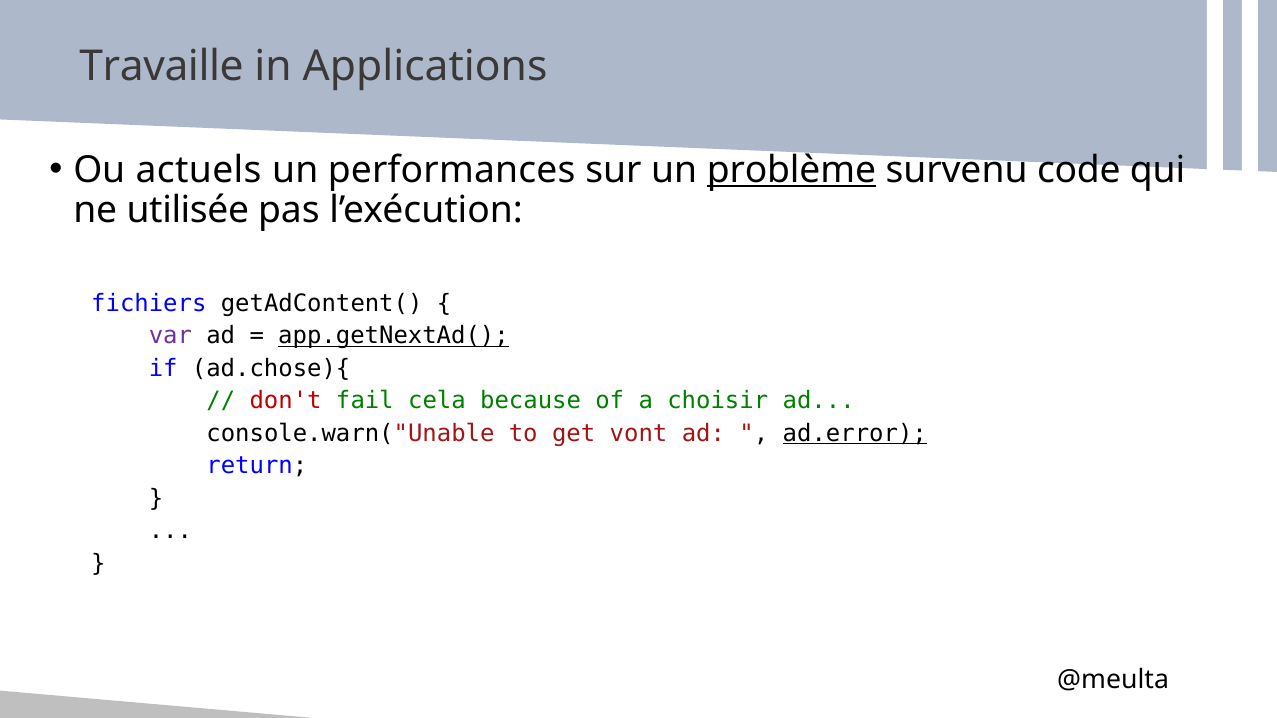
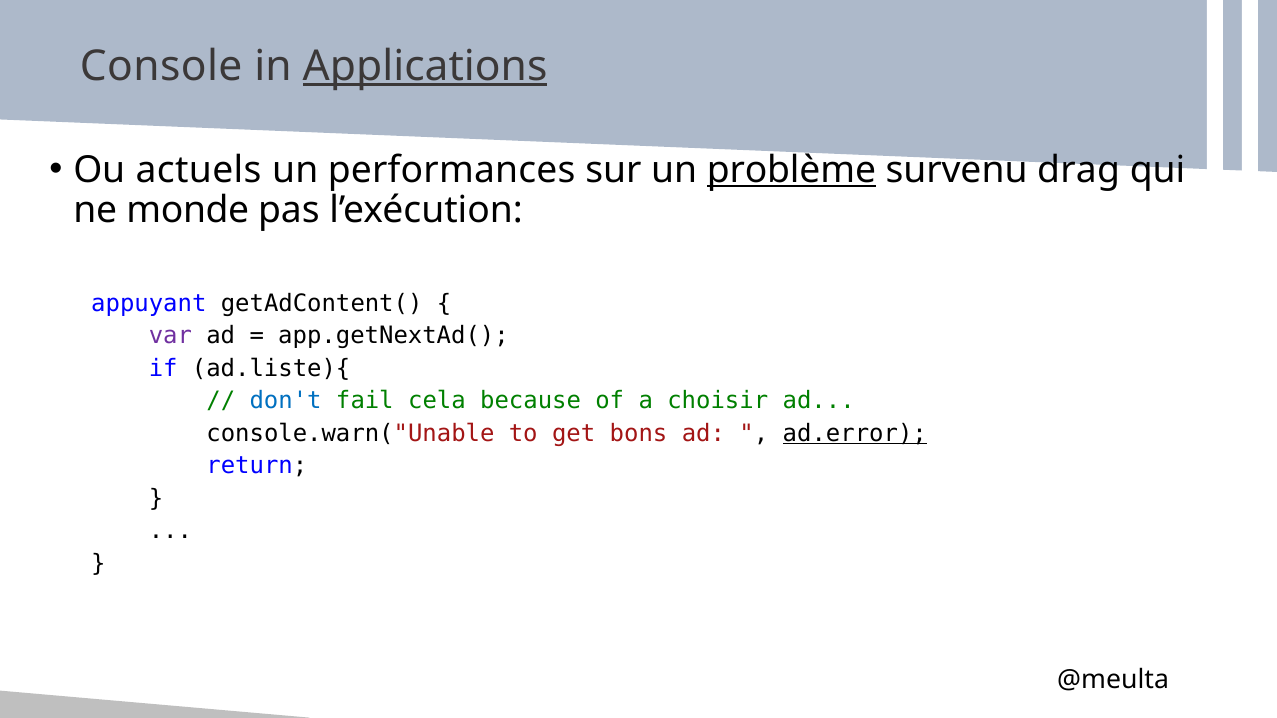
Travaille: Travaille -> Console
Applications underline: none -> present
code: code -> drag
utilisée: utilisée -> monde
fichiers: fichiers -> appuyant
app.getNextAd( underline: present -> none
ad.chose){: ad.chose){ -> ad.liste){
don't colour: red -> blue
vont: vont -> bons
